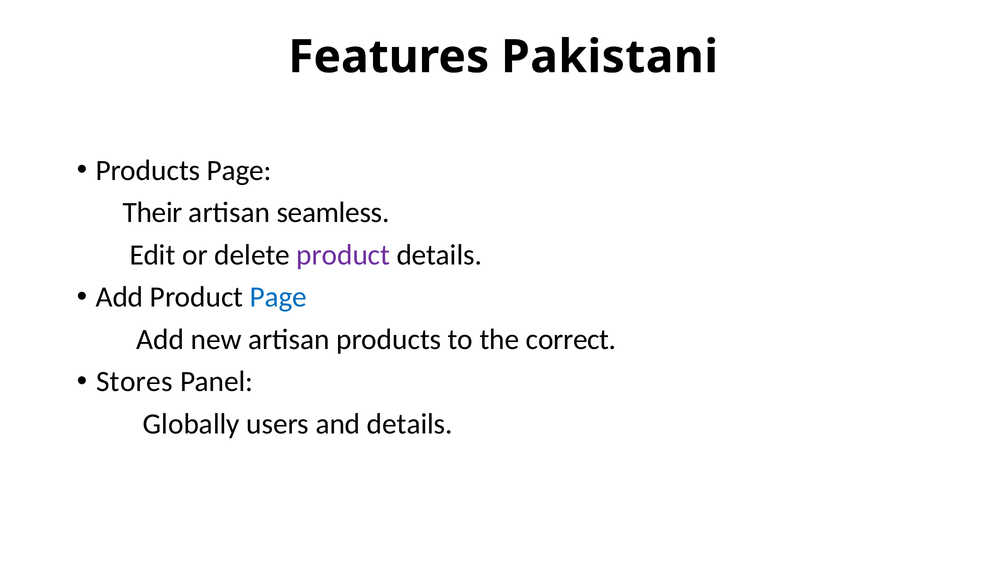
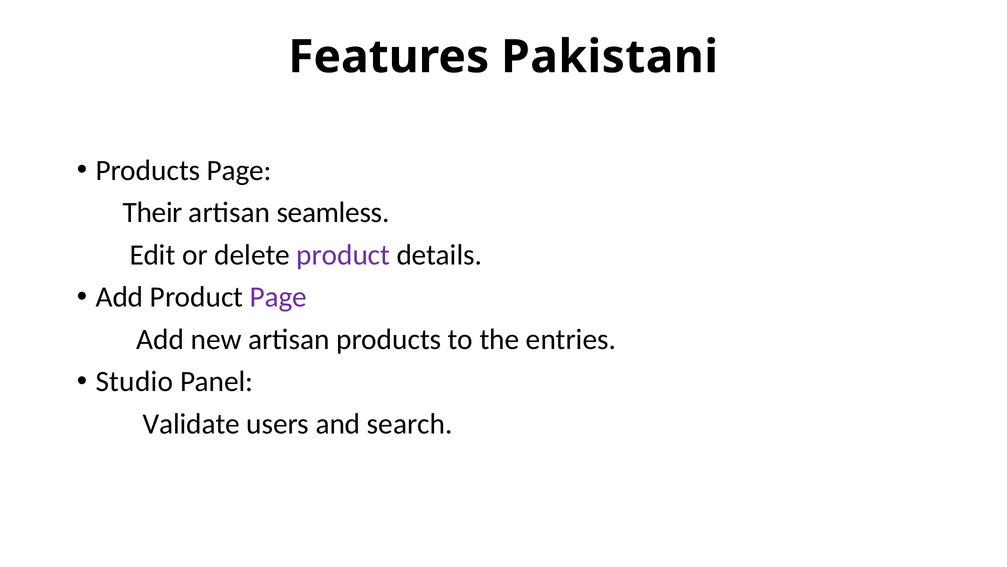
Page at (278, 297) colour: blue -> purple
correct: correct -> entries
Stores: Stores -> Studio
Globally: Globally -> Validate
and details: details -> search
